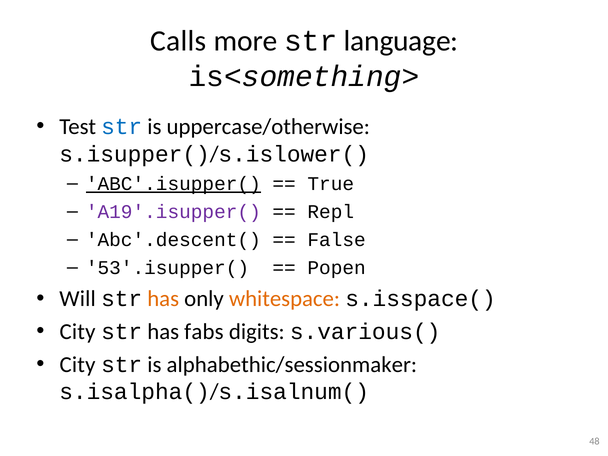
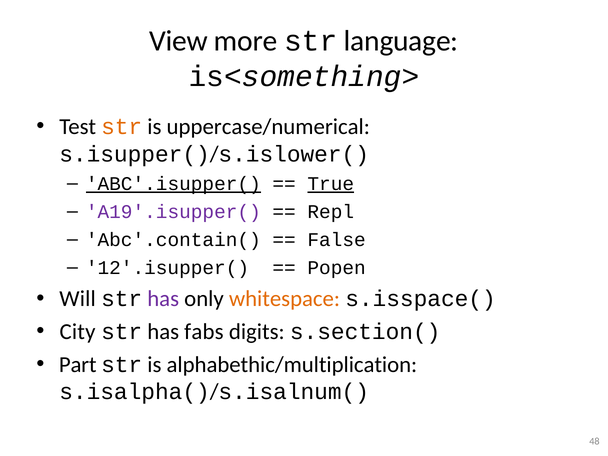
Calls: Calls -> View
str at (122, 127) colour: blue -> orange
uppercase/otherwise: uppercase/otherwise -> uppercase/numerical
True underline: none -> present
Abc'.descent(: Abc'.descent( -> Abc'.contain(
53'.isupper(: 53'.isupper( -> 12'.isupper(
has at (163, 299) colour: orange -> purple
s.various(: s.various( -> s.section(
City at (78, 365): City -> Part
alphabethic/sessionmaker: alphabethic/sessionmaker -> alphabethic/multiplication
